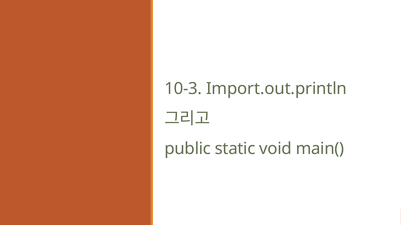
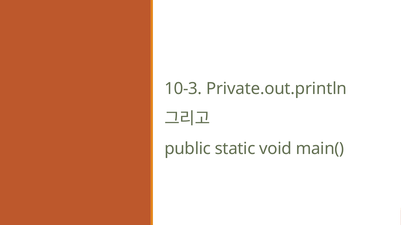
Import.out.println: Import.out.println -> Private.out.println
